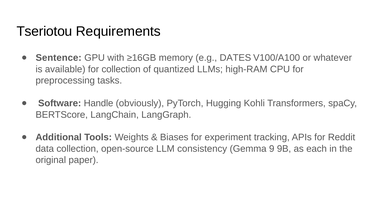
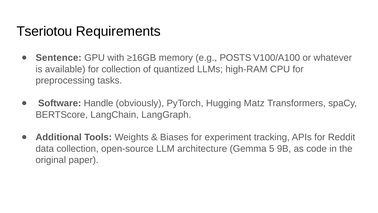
DATES: DATES -> POSTS
Kohli: Kohli -> Matz
consistency: consistency -> architecture
9: 9 -> 5
each: each -> code
